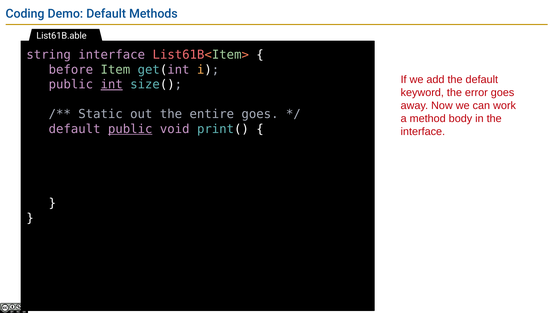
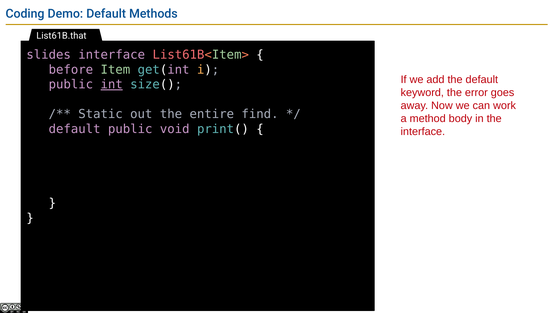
List61B.able: List61B.able -> List61B.that
string: string -> slides
entire goes: goes -> find
public at (130, 129) underline: present -> none
